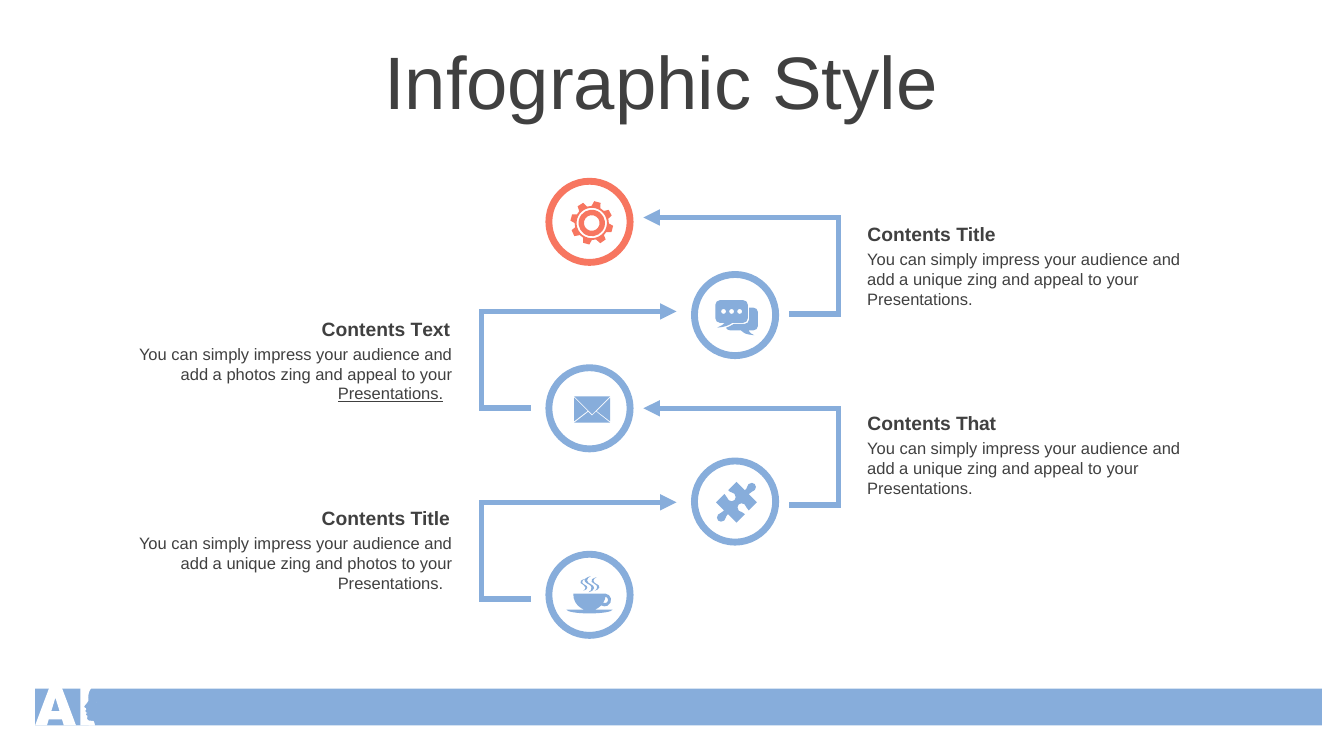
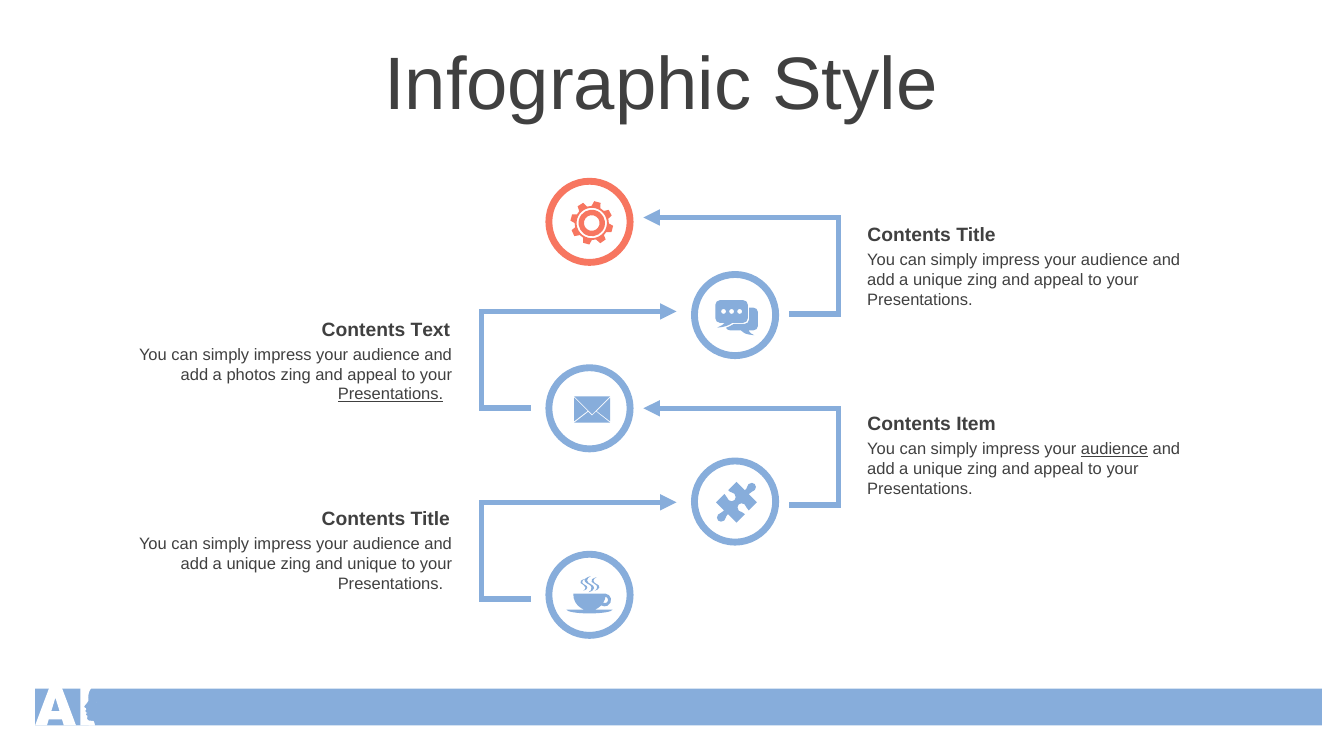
That: That -> Item
audience at (1114, 450) underline: none -> present
and photos: photos -> unique
